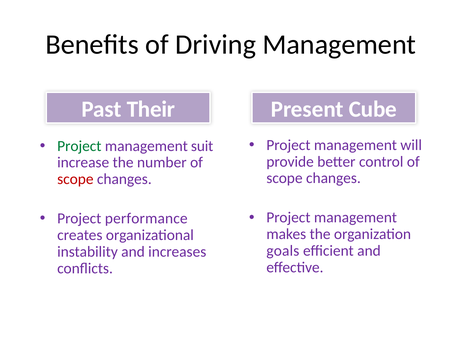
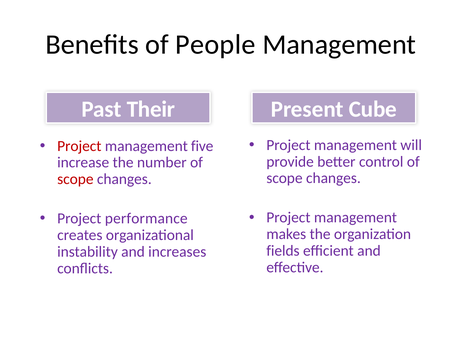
Driving: Driving -> People
Project at (79, 146) colour: green -> red
suit: suit -> five
goals: goals -> fields
